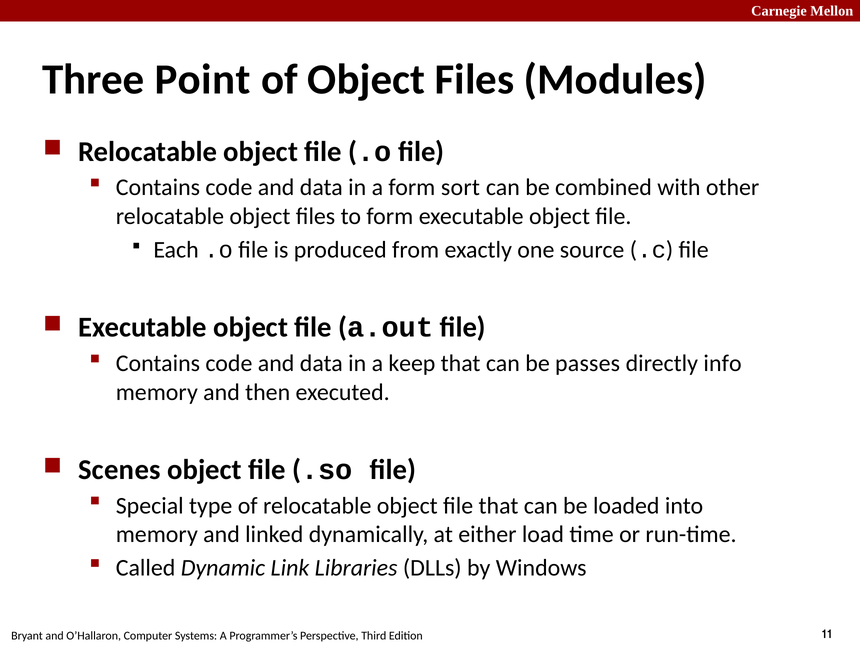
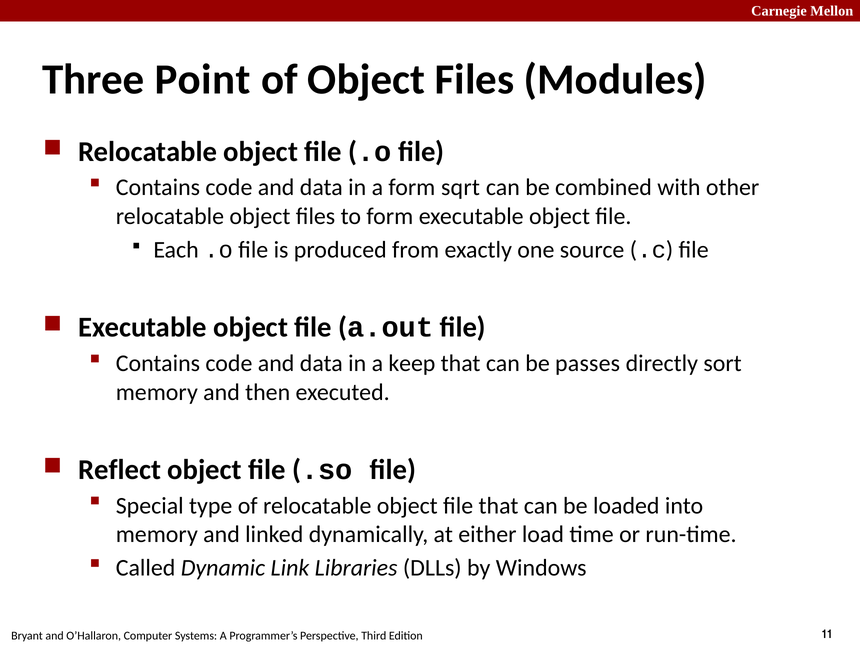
sort: sort -> sqrt
info: info -> sort
Scenes: Scenes -> Reflect
